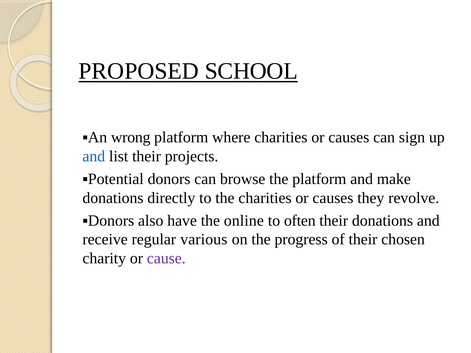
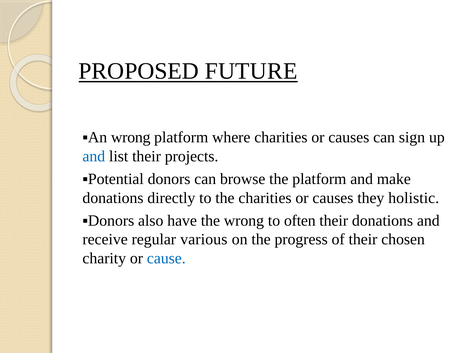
SCHOOL: SCHOOL -> FUTURE
revolve: revolve -> holistic
the online: online -> wrong
cause colour: purple -> blue
